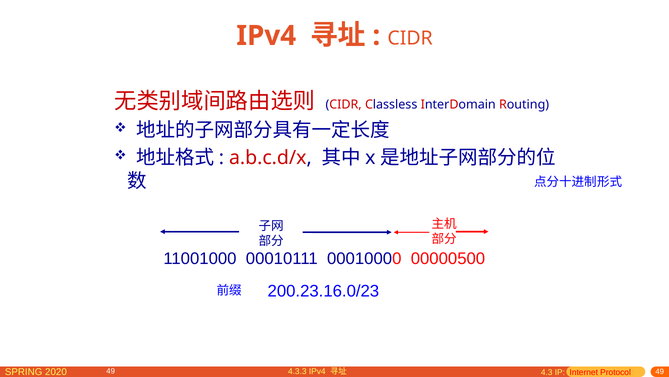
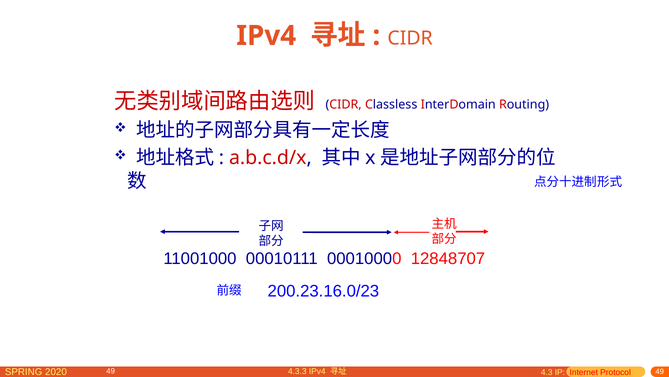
00000500: 00000500 -> 12848707
